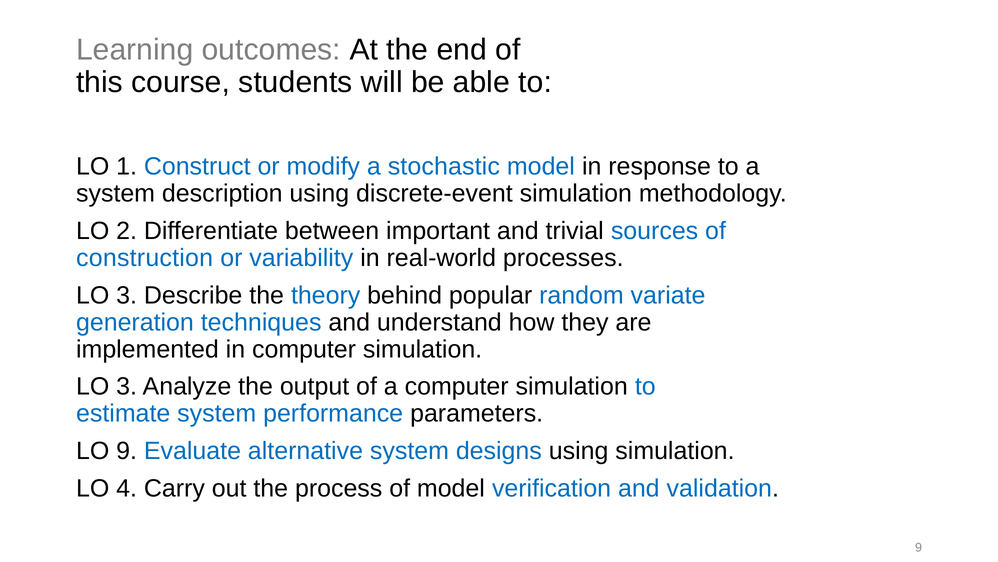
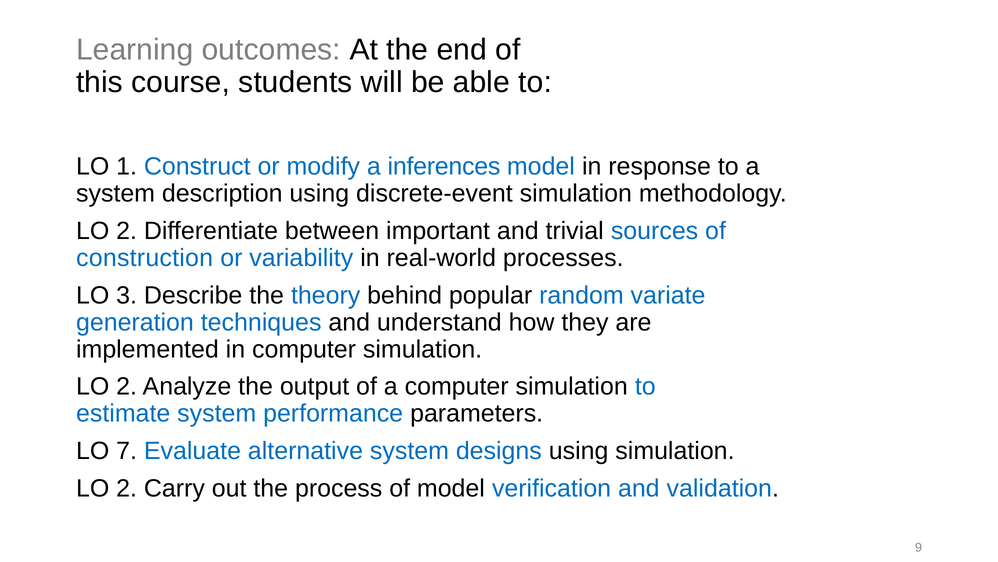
stochastic: stochastic -> inferences
3 at (127, 386): 3 -> 2
LO 9: 9 -> 7
4 at (127, 488): 4 -> 2
